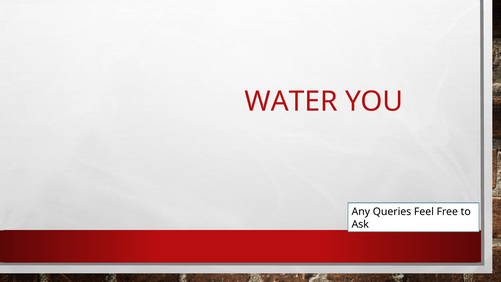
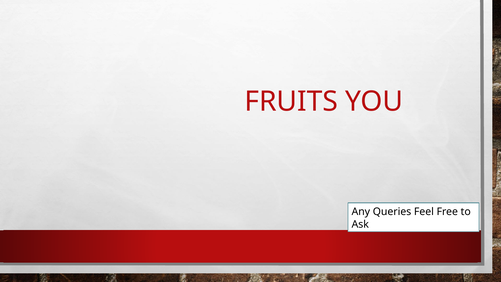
WATER: WATER -> FRUITS
